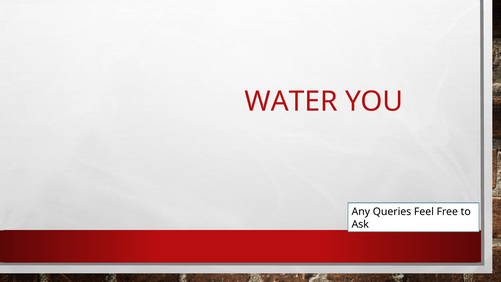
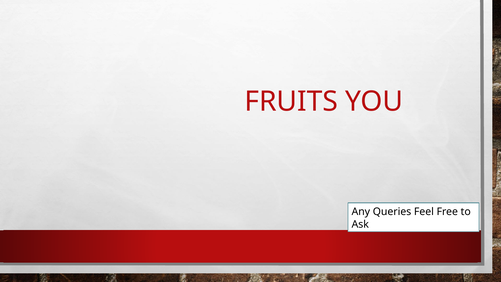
WATER: WATER -> FRUITS
